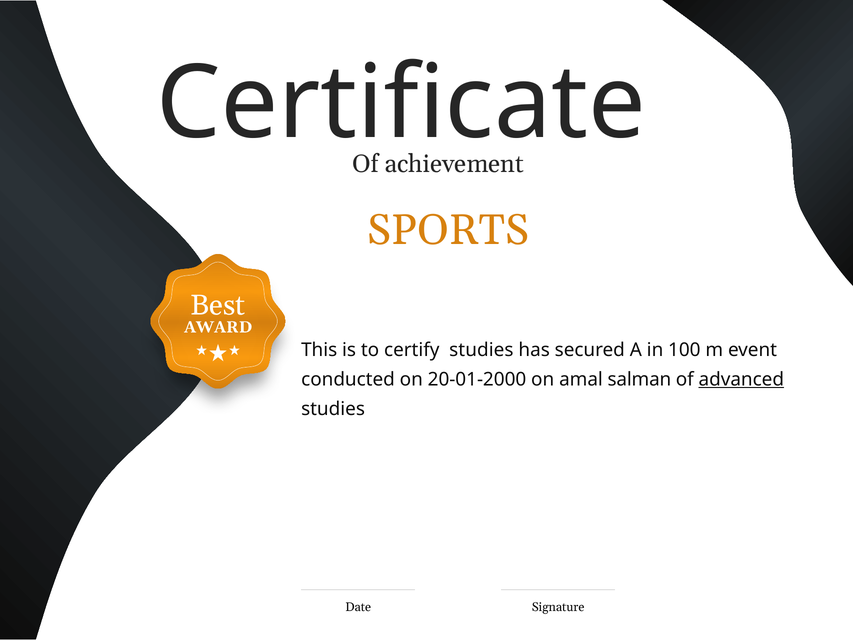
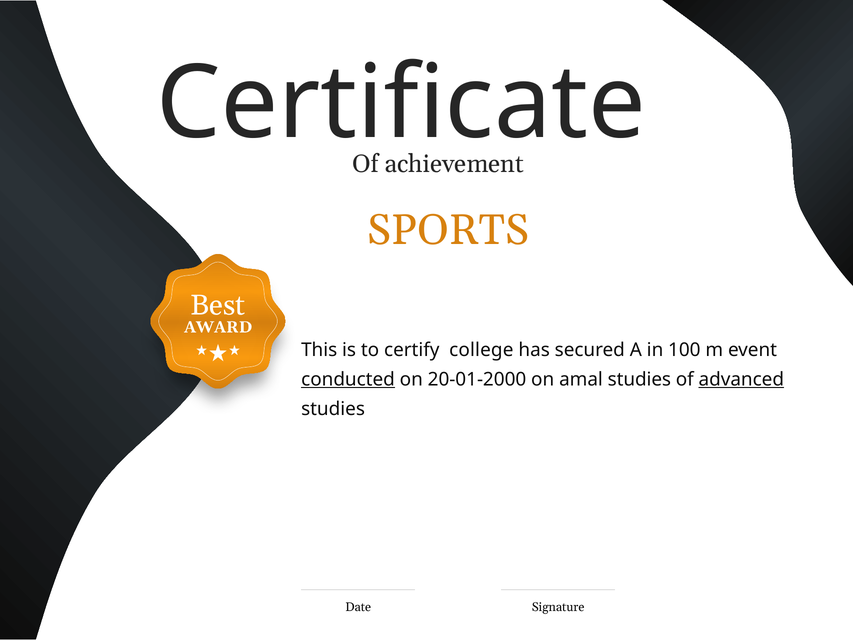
certify studies: studies -> college
conducted underline: none -> present
amal salman: salman -> studies
